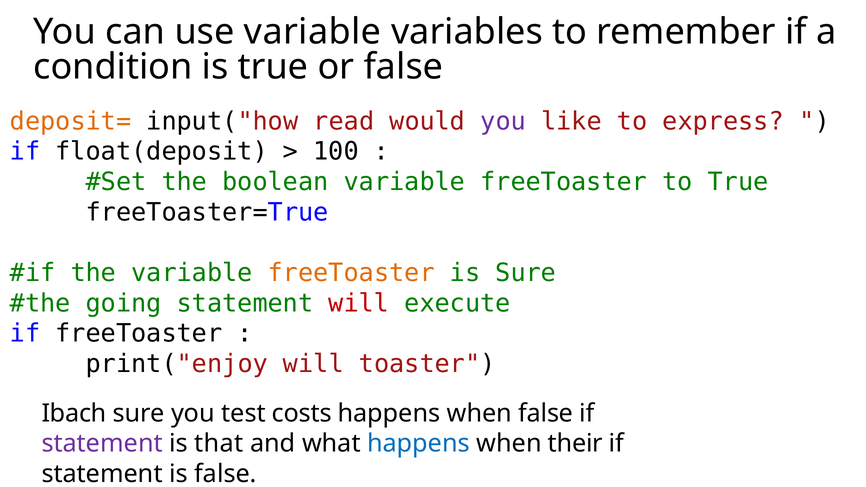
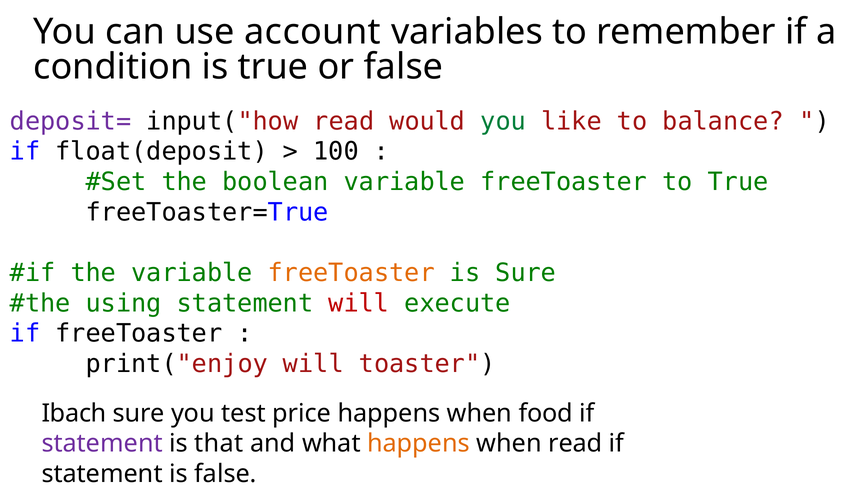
use variable: variable -> account
deposit= colour: orange -> purple
you at (503, 121) colour: purple -> green
express: express -> balance
going: going -> using
costs: costs -> price
when false: false -> food
happens at (419, 444) colour: blue -> orange
when their: their -> read
